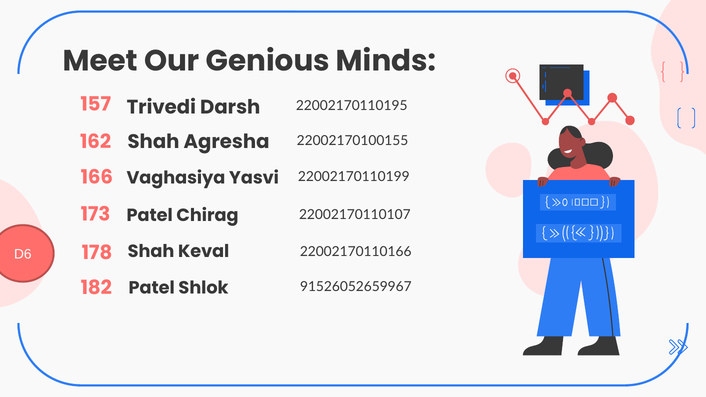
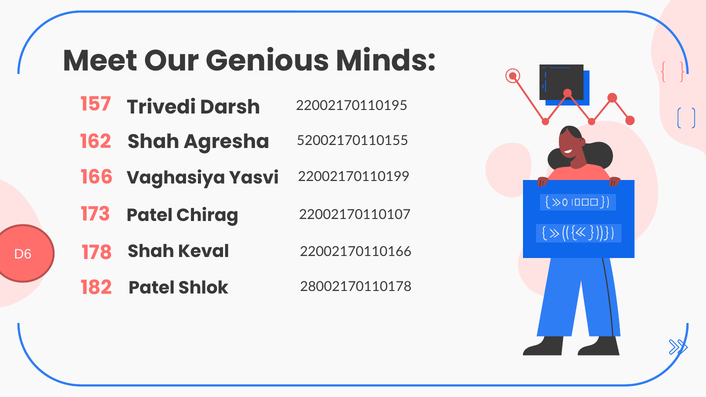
22002170100155: 22002170100155 -> 52002170110155
91526052659967: 91526052659967 -> 28002170110178
